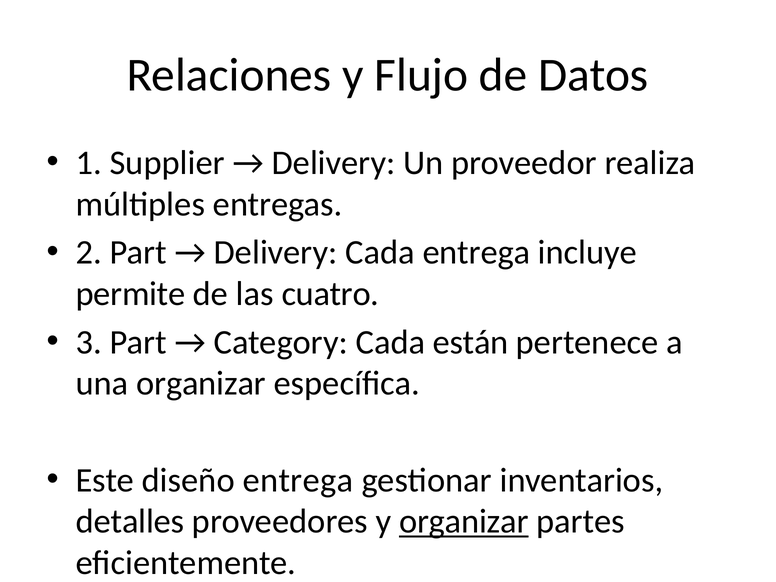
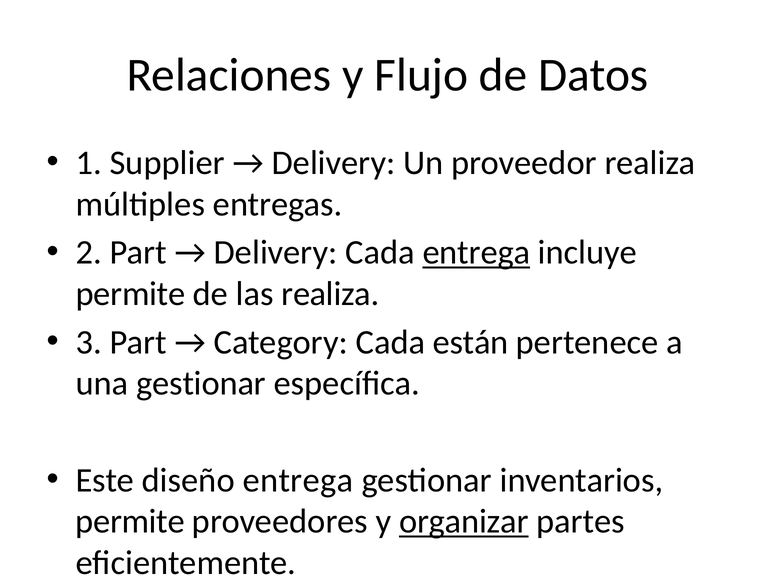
entrega at (476, 252) underline: none -> present
las cuatro: cuatro -> realiza
una organizar: organizar -> gestionar
detalles at (130, 522): detalles -> permite
